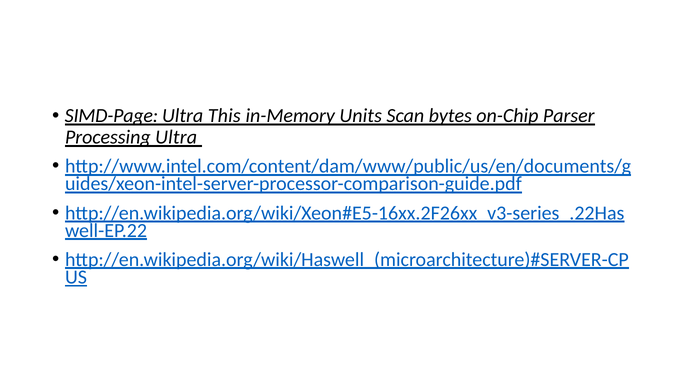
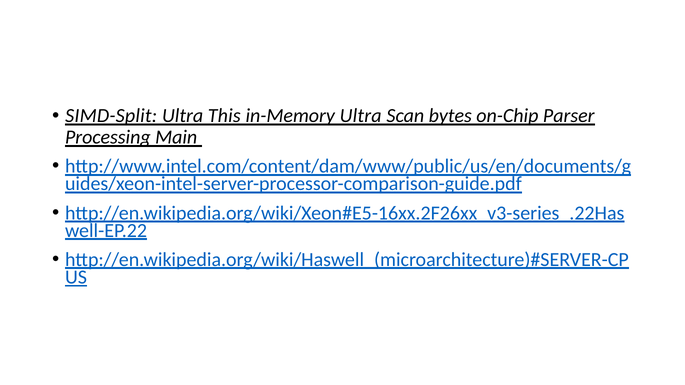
SIMD-Page: SIMD-Page -> SIMD-Split
in-Memory Units: Units -> Ultra
Processing Ultra: Ultra -> Main
